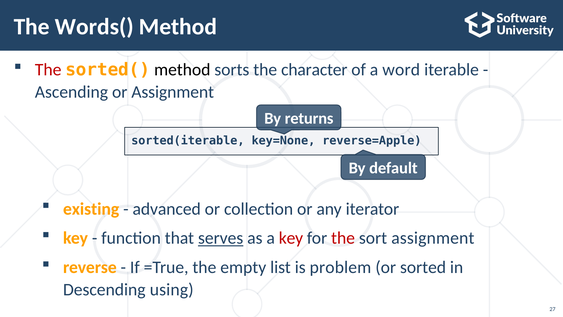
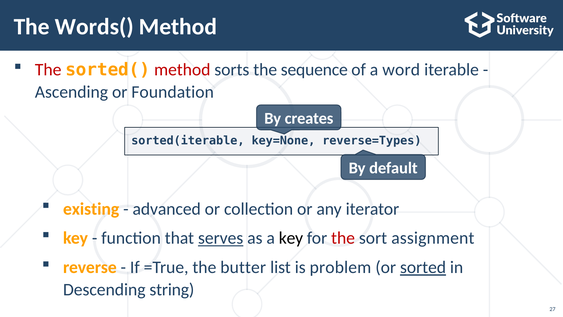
method at (182, 70) colour: black -> red
character: character -> sequence
or Assignment: Assignment -> Foundation
returns: returns -> creates
reverse=Apple: reverse=Apple -> reverse=Types
key at (291, 238) colour: red -> black
empty: empty -> butter
sorted underline: none -> present
using: using -> string
